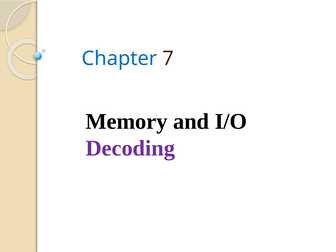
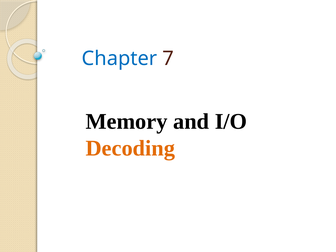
Decoding colour: purple -> orange
